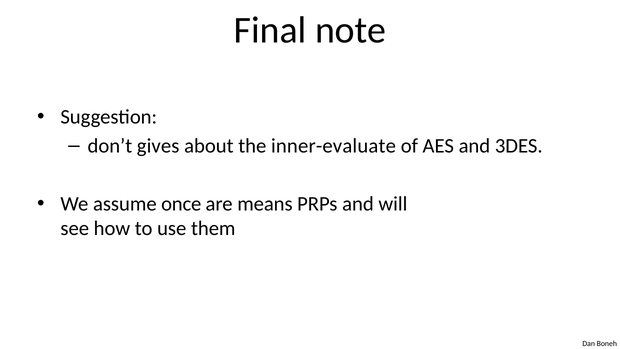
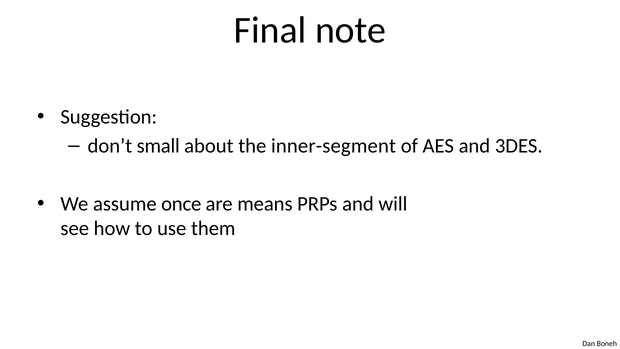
gives: gives -> small
inner-evaluate: inner-evaluate -> inner-segment
